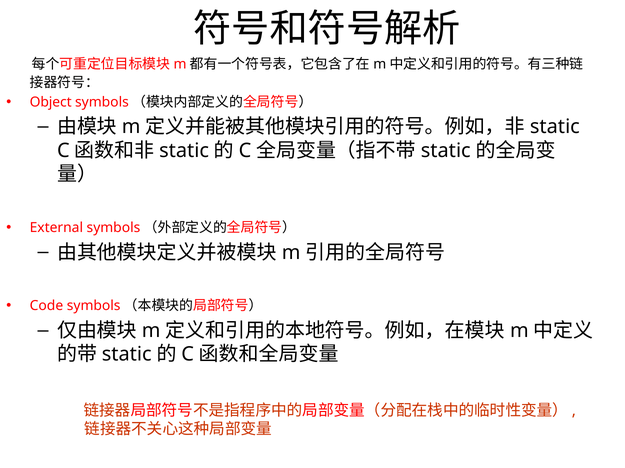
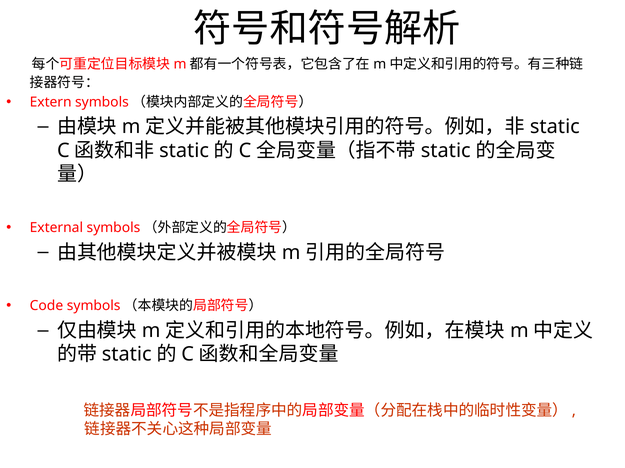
Object: Object -> Extern
